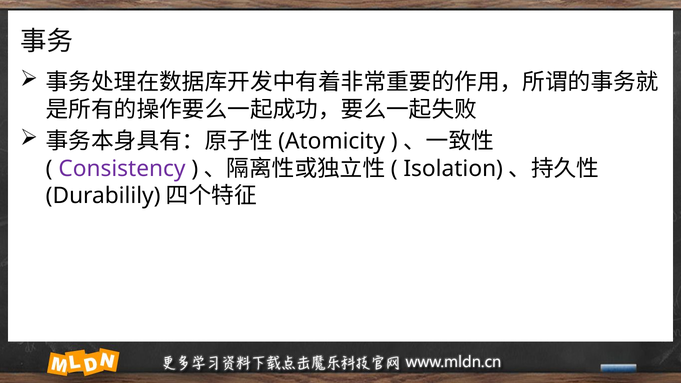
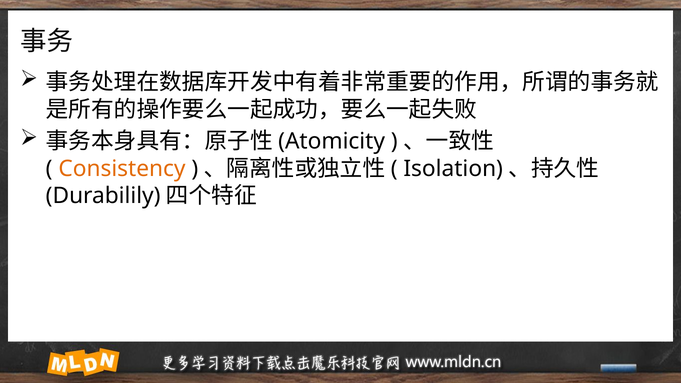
Consistency colour: purple -> orange
